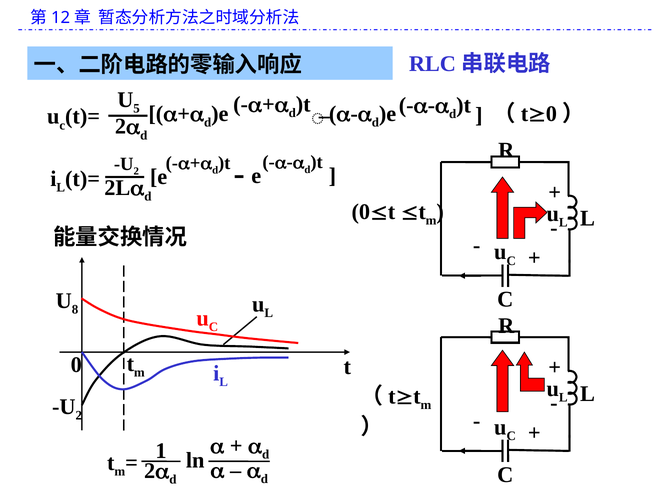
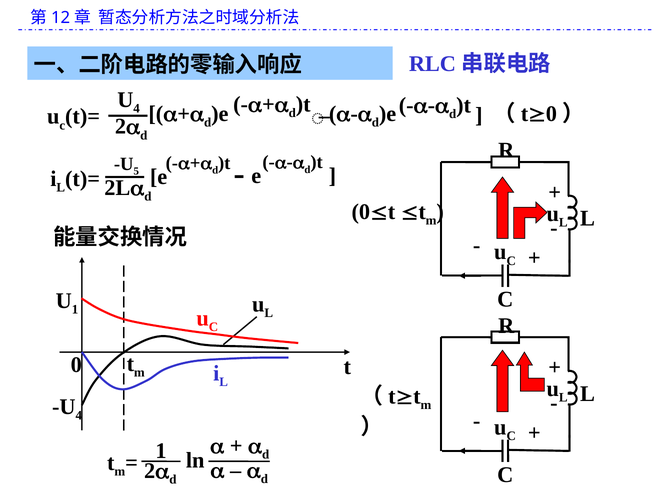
5 at (137, 108): 5 -> 4
2 at (136, 171): 2 -> 5
8 at (75, 309): 8 -> 1
2 at (79, 415): 2 -> 4
